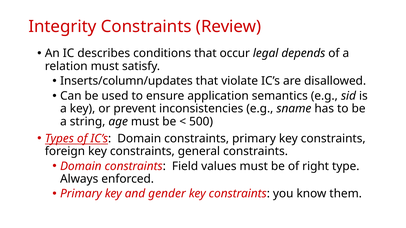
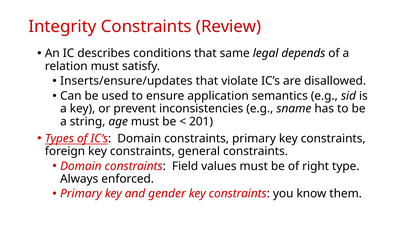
occur: occur -> same
Inserts/column/updates: Inserts/column/updates -> Inserts/ensure/updates
500: 500 -> 201
